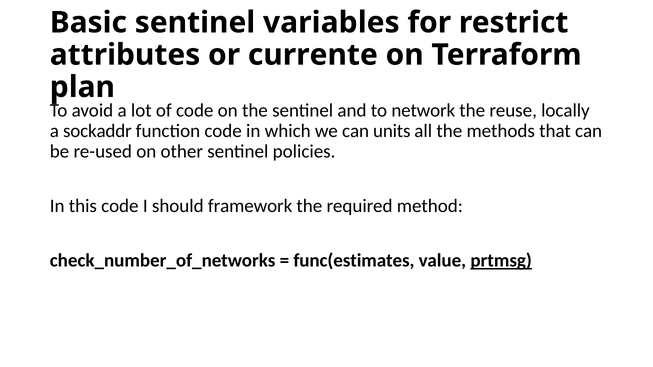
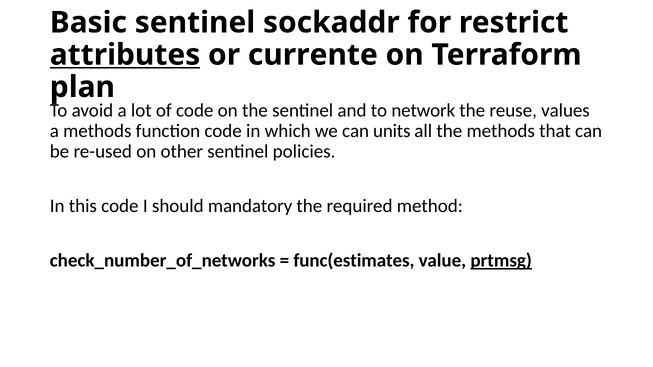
variables: variables -> sockaddr
attributes underline: none -> present
locally: locally -> values
a sockaddr: sockaddr -> methods
framework: framework -> mandatory
